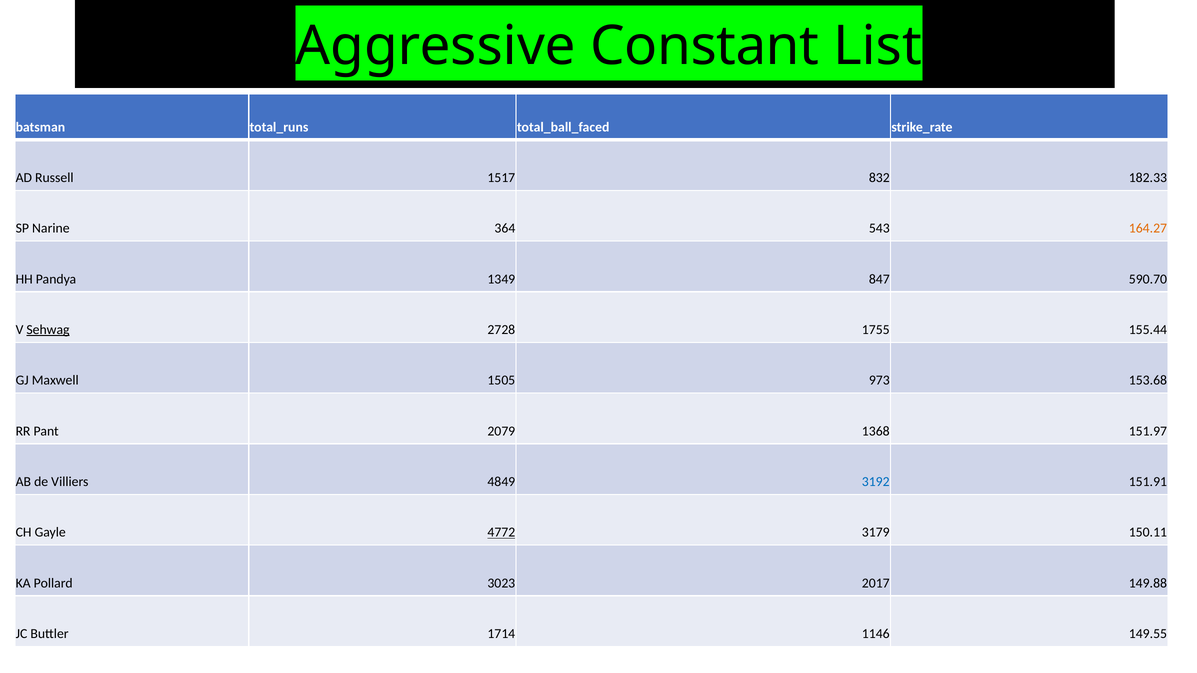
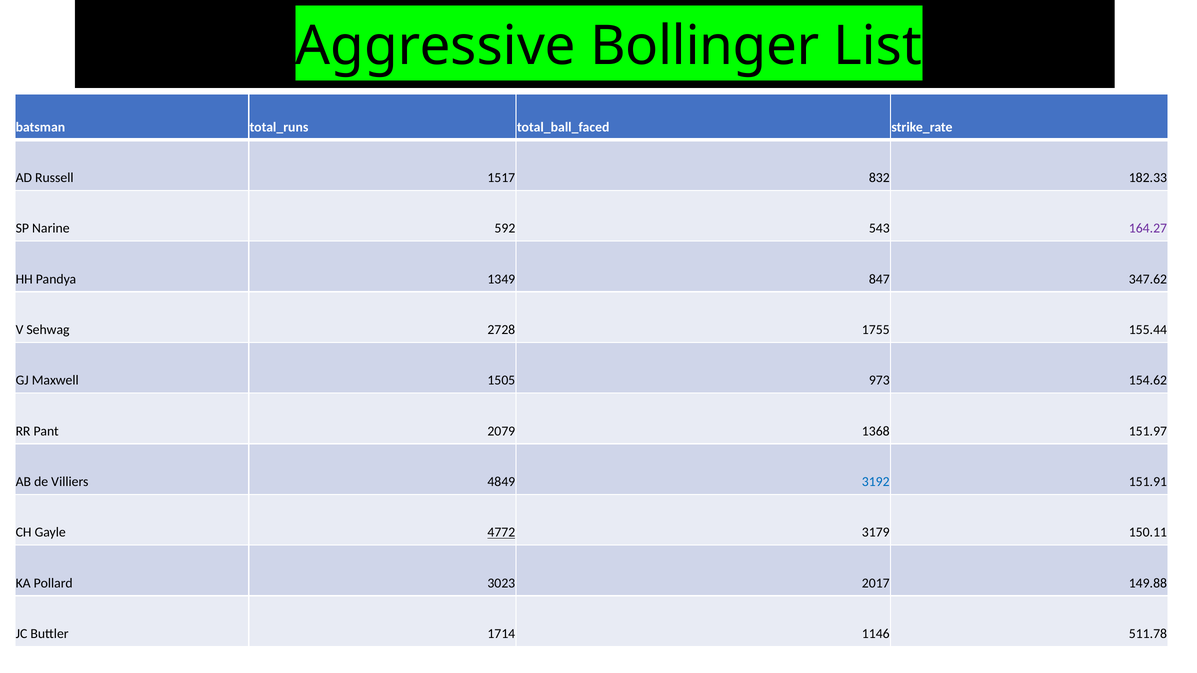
Constant: Constant -> Bollinger
364: 364 -> 592
164.27 colour: orange -> purple
590.70: 590.70 -> 347.62
Sehwag underline: present -> none
153.68: 153.68 -> 154.62
149.55: 149.55 -> 511.78
